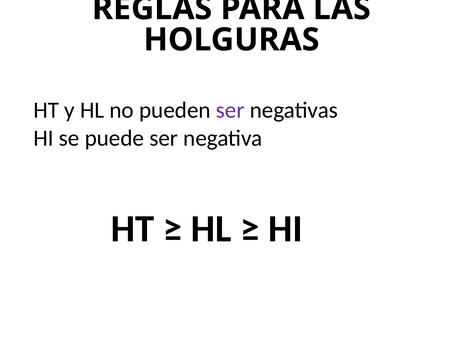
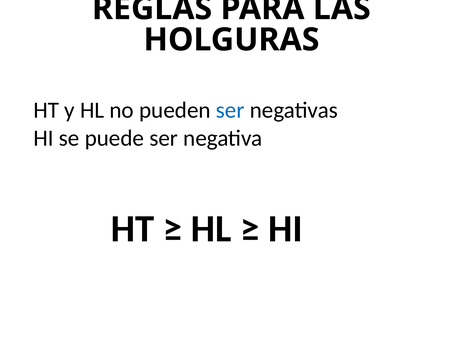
ser at (230, 110) colour: purple -> blue
